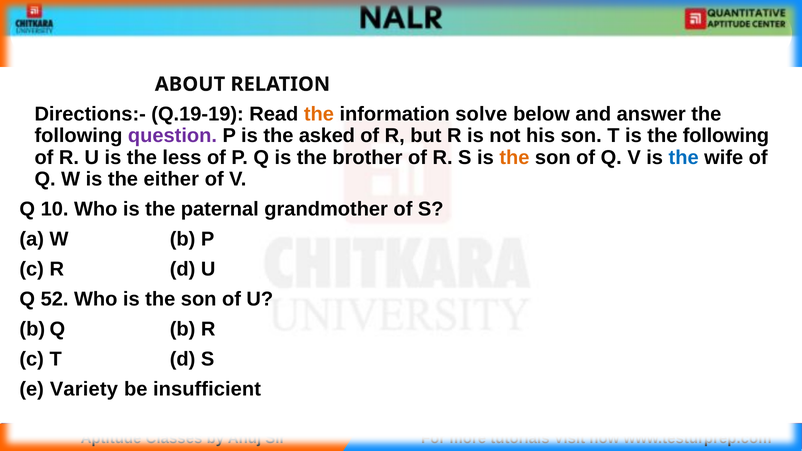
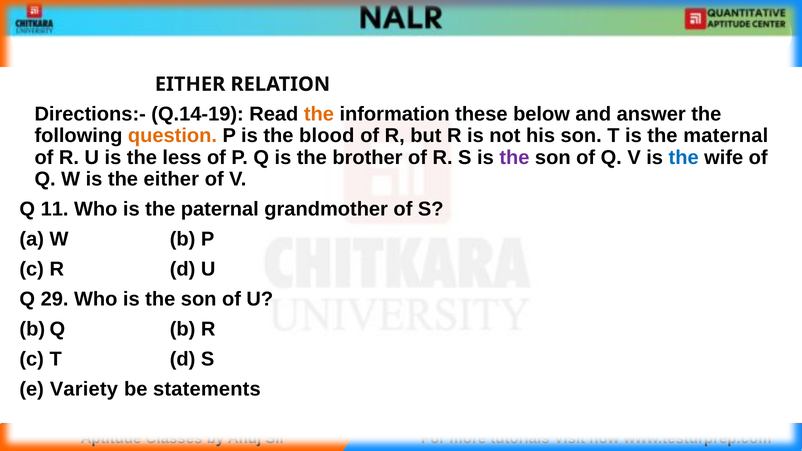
ABOUT at (190, 84): ABOUT -> EITHER
Q.19-19: Q.19-19 -> Q.14-19
solve: solve -> these
question colour: purple -> orange
asked: asked -> blood
is the following: following -> maternal
the at (514, 158) colour: orange -> purple
10: 10 -> 11
52: 52 -> 29
insufficient: insufficient -> statements
